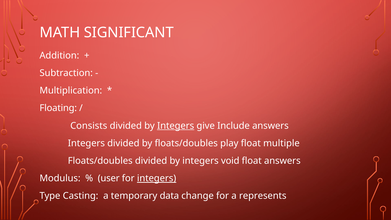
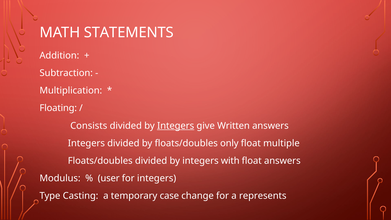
SIGNIFICANT: SIGNIFICANT -> STATEMENTS
Include: Include -> Written
play: play -> only
void: void -> with
integers at (157, 178) underline: present -> none
data: data -> case
